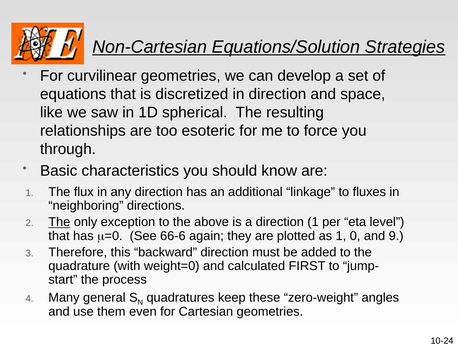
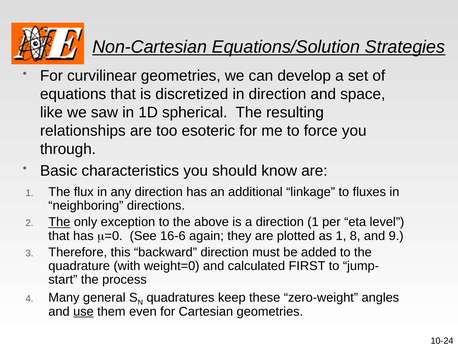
66-6: 66-6 -> 16-6
0: 0 -> 8
use underline: none -> present
